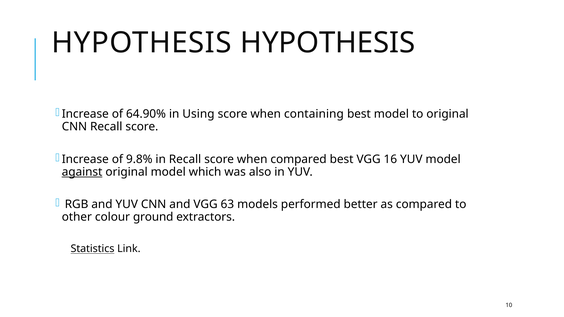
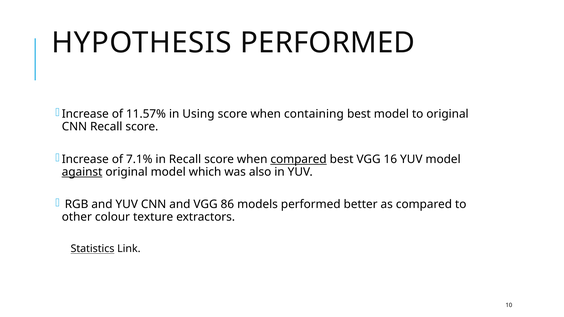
HYPOTHESIS HYPOTHESIS: HYPOTHESIS -> PERFORMED
64.90%: 64.90% -> 11.57%
9.8%: 9.8% -> 7.1%
compared at (299, 159) underline: none -> present
63: 63 -> 86
ground: ground -> texture
